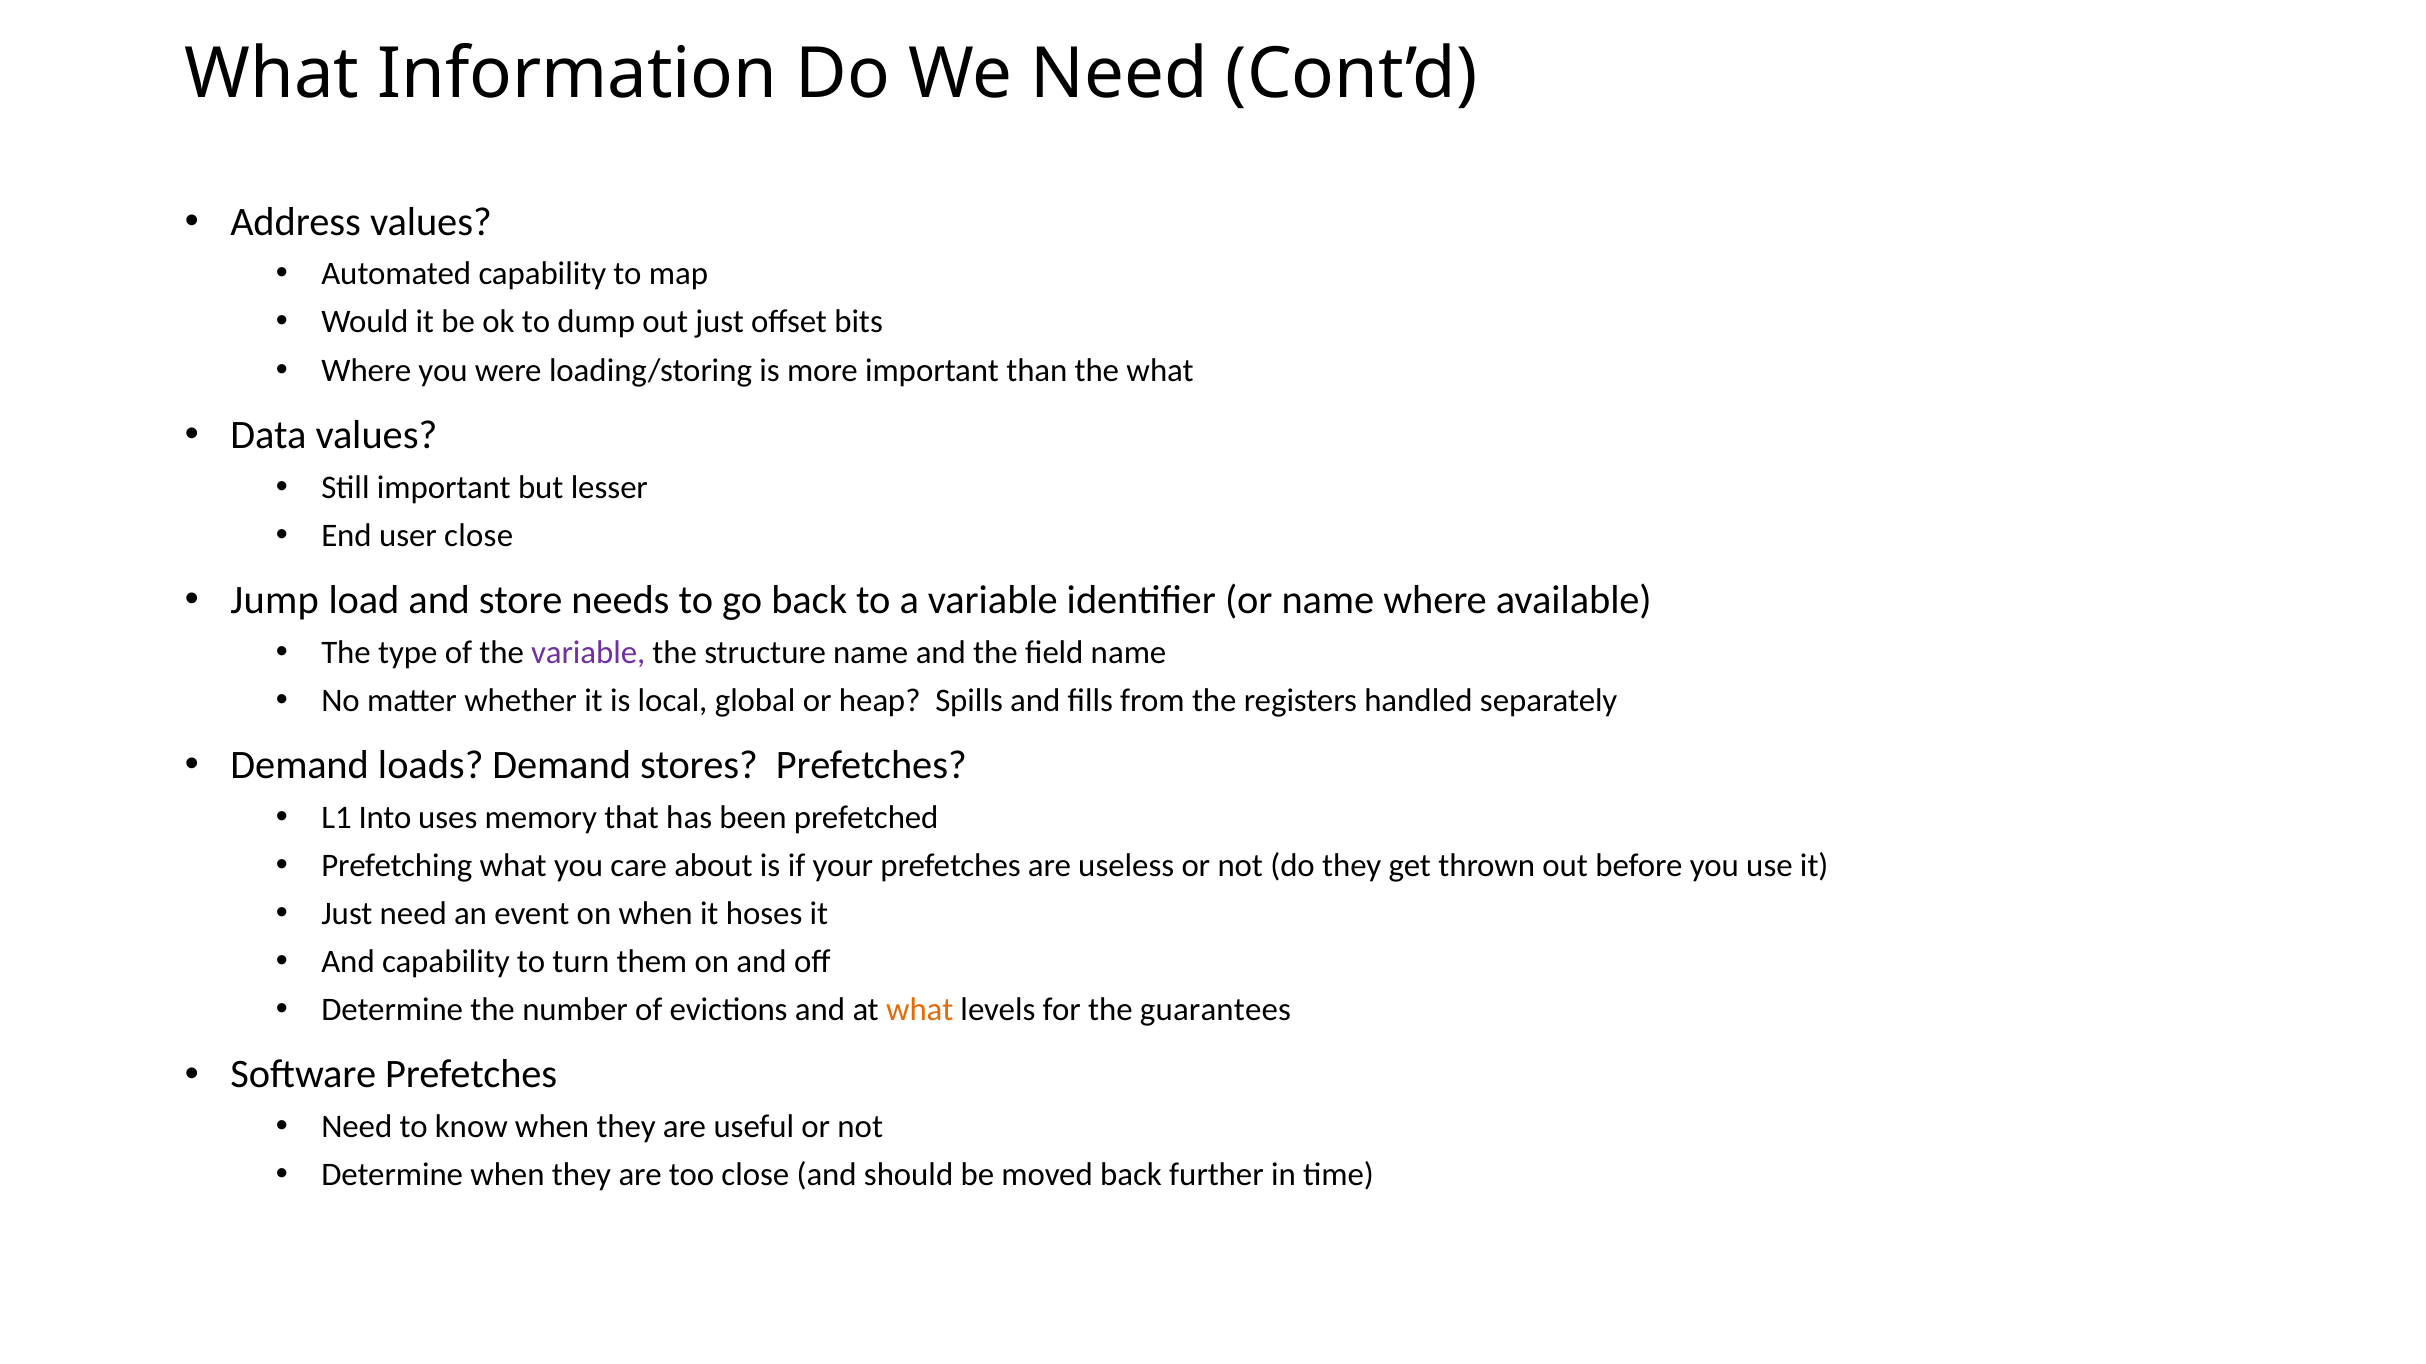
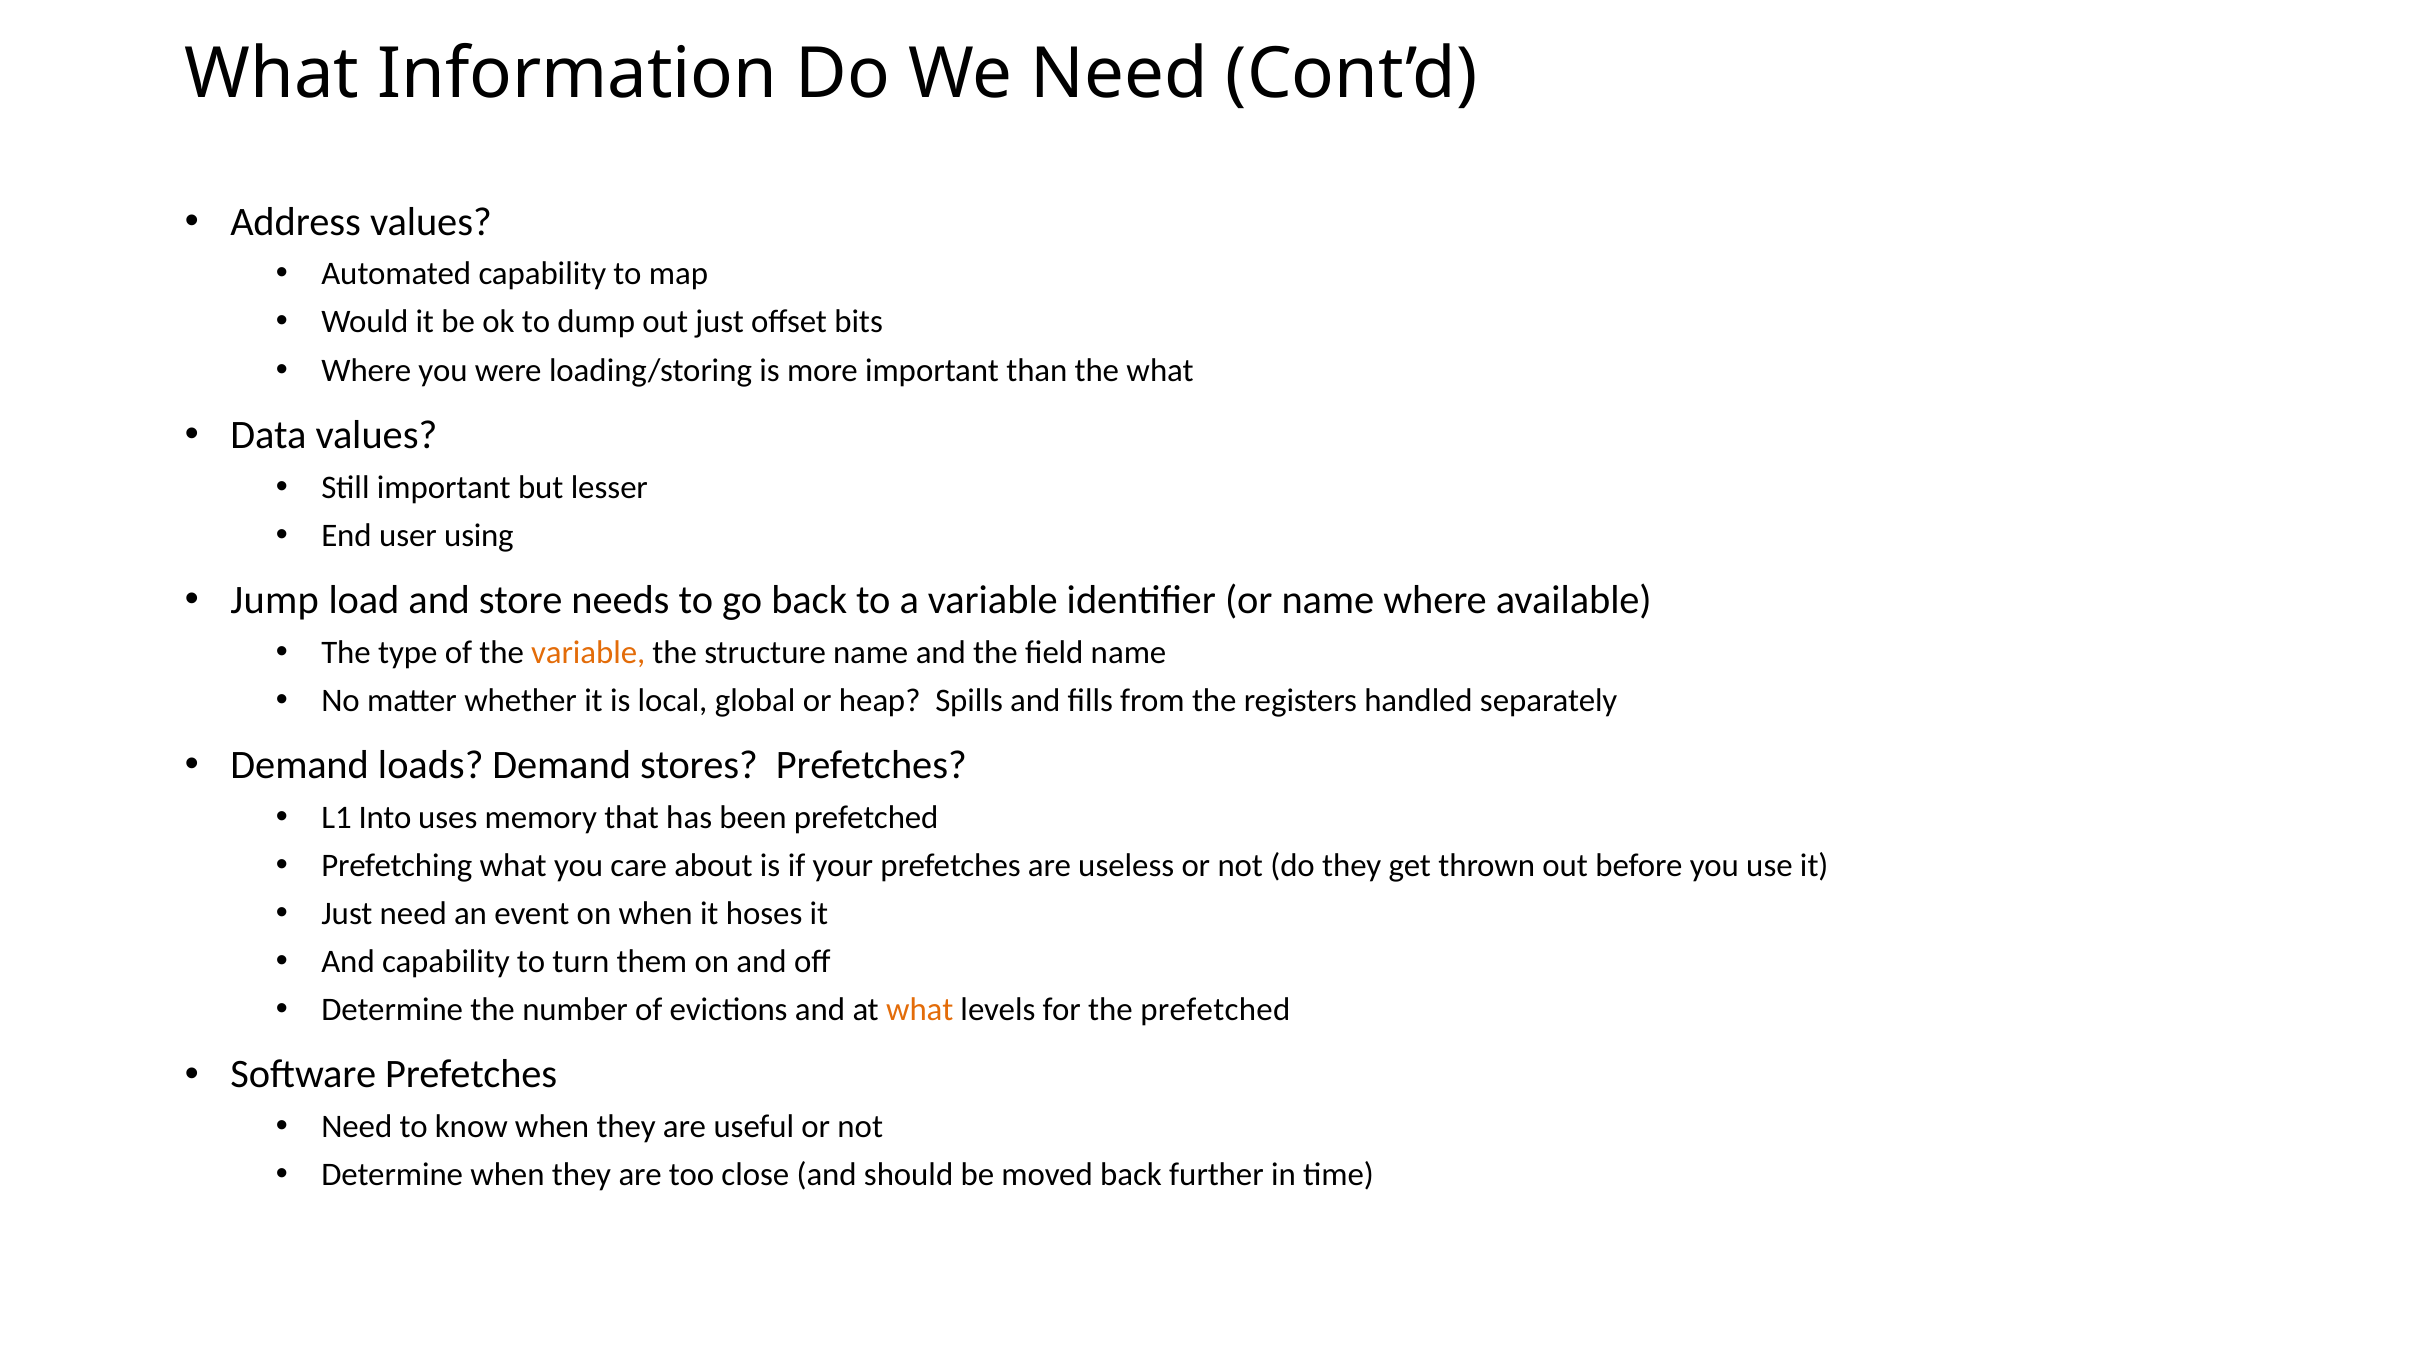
user close: close -> using
variable at (588, 653) colour: purple -> orange
the guarantees: guarantees -> prefetched
